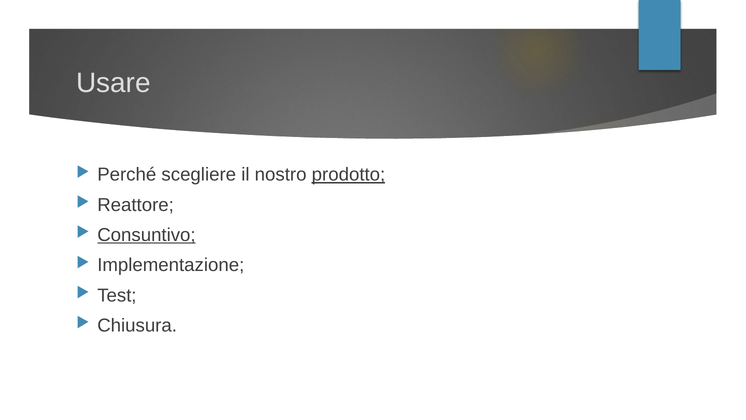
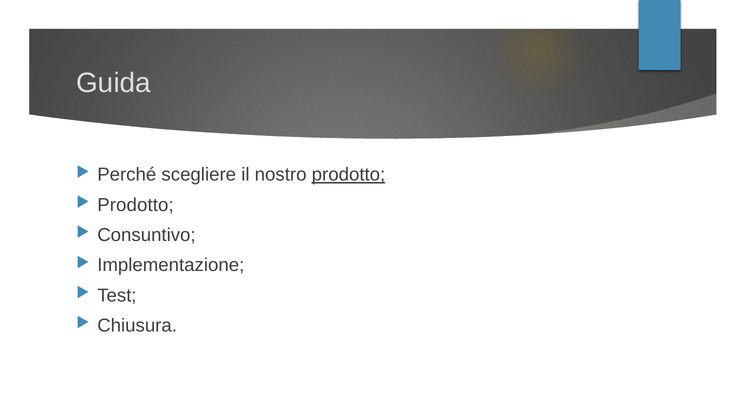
Usare: Usare -> Guida
Reattore at (136, 205): Reattore -> Prodotto
Consuntivo underline: present -> none
